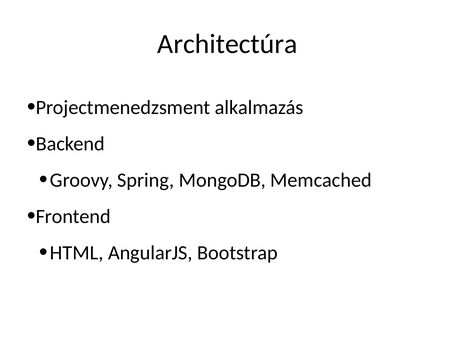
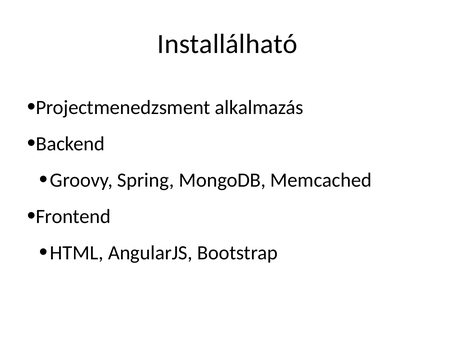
Architectúra: Architectúra -> Installálható
